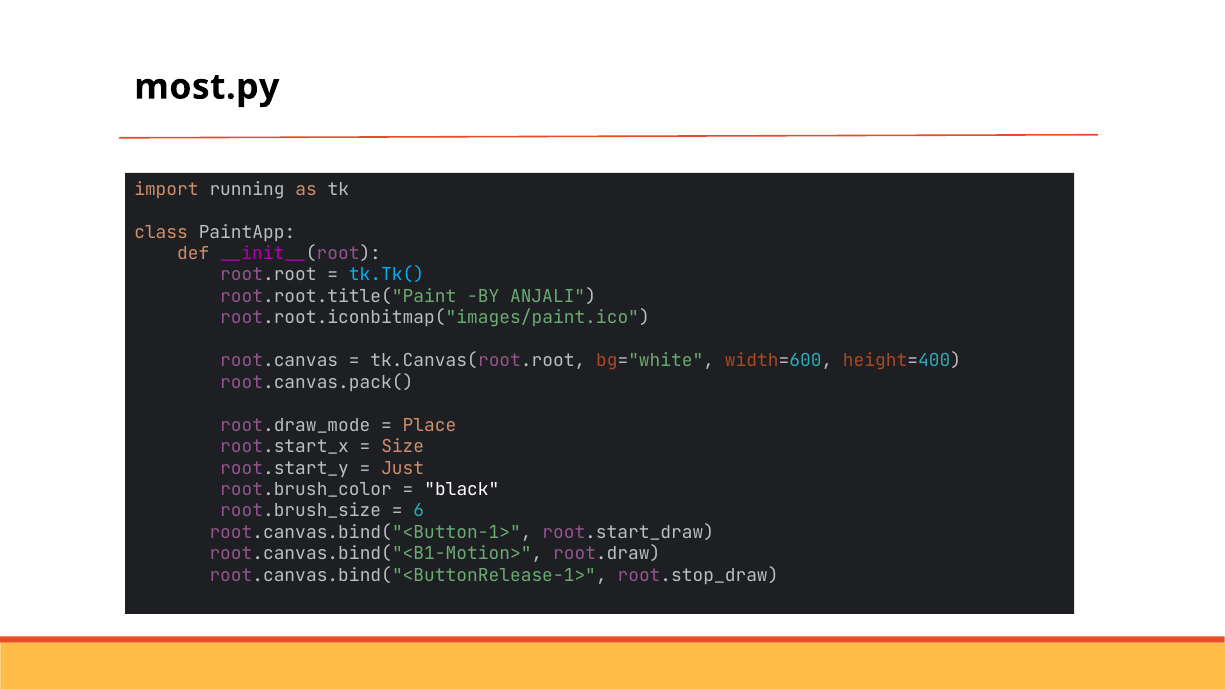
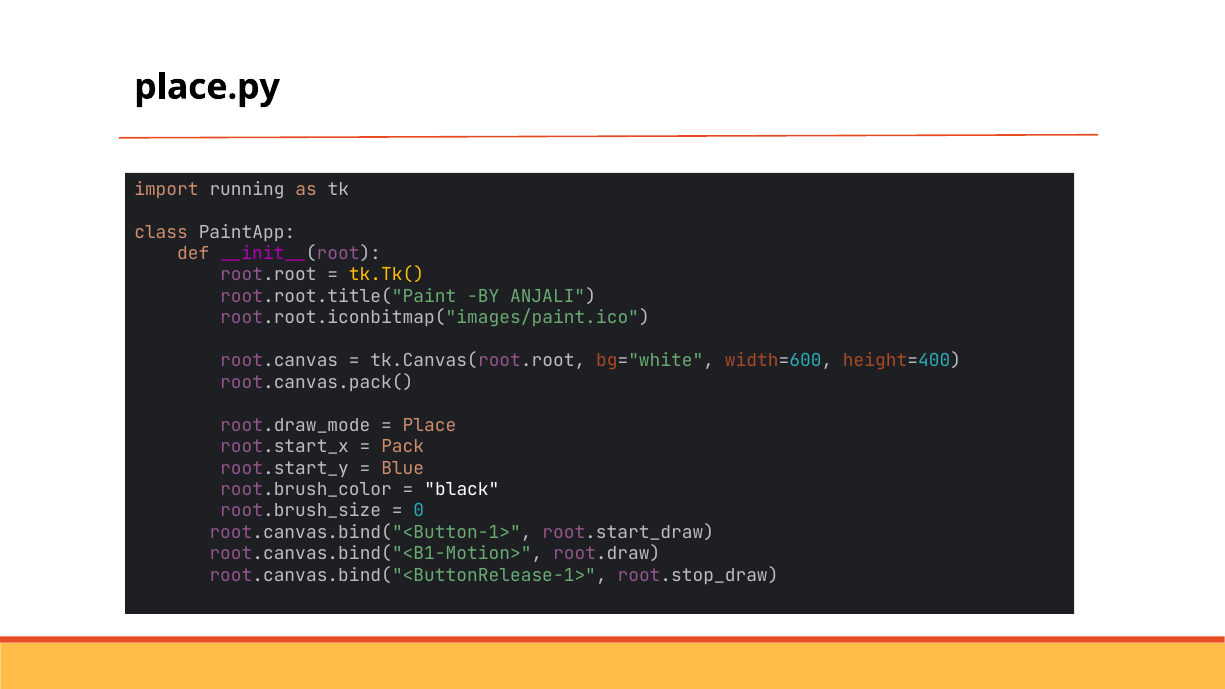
most.py: most.py -> place.py
tk.Tk( colour: light blue -> yellow
Size: Size -> Pack
Just: Just -> Blue
6: 6 -> 0
